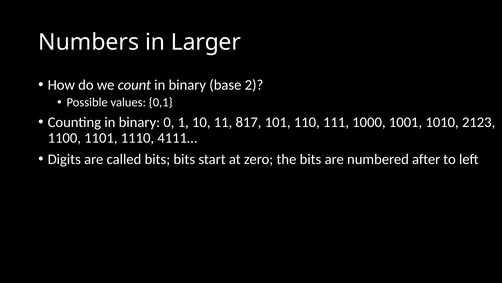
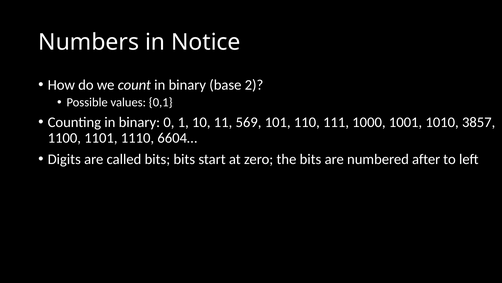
Larger: Larger -> Notice
817: 817 -> 569
2123: 2123 -> 3857
4111…: 4111… -> 6604…
